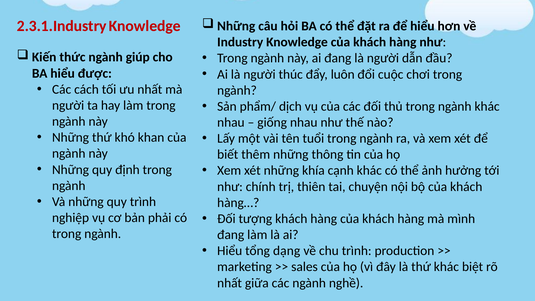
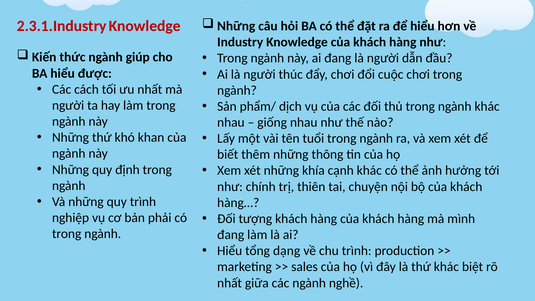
đẩy luôn: luôn -> chơi
